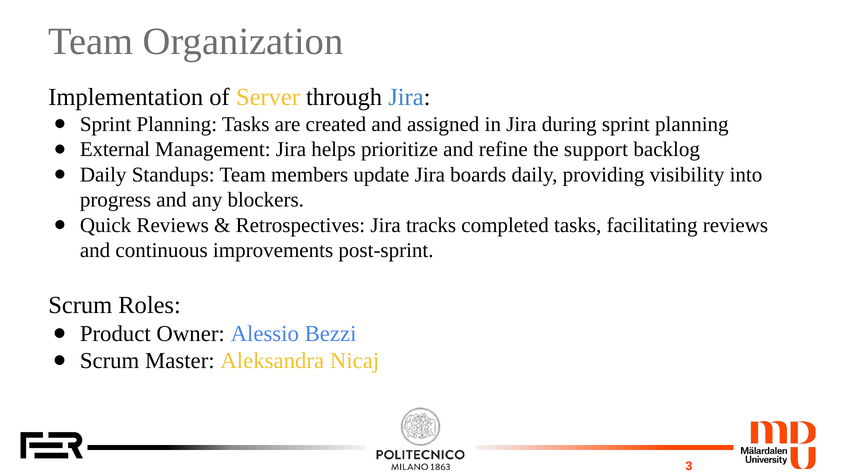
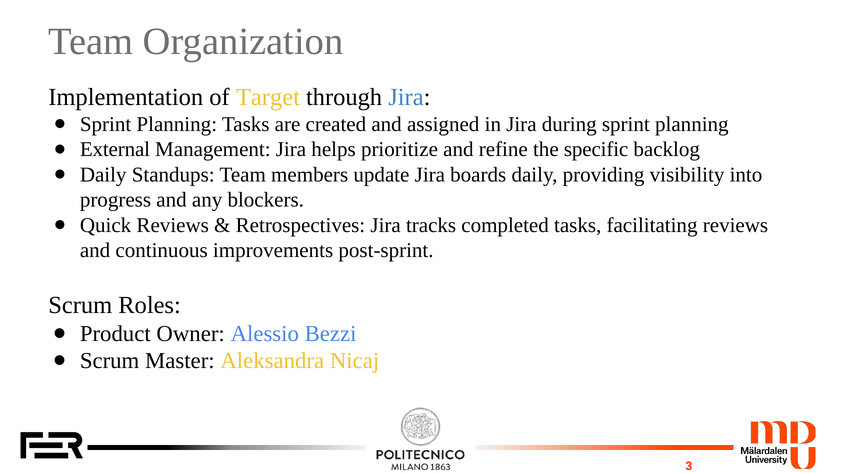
Server: Server -> Target
support: support -> specific
